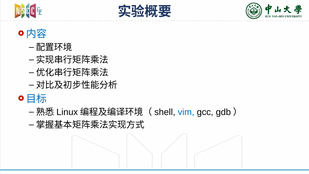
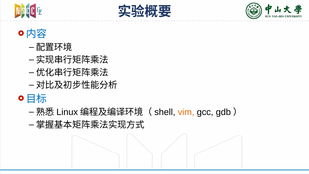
vim colour: blue -> orange
